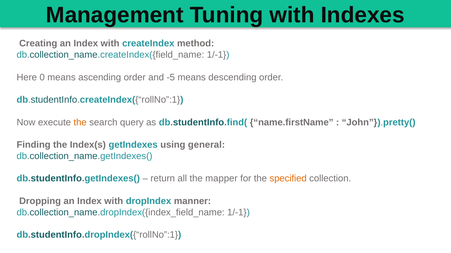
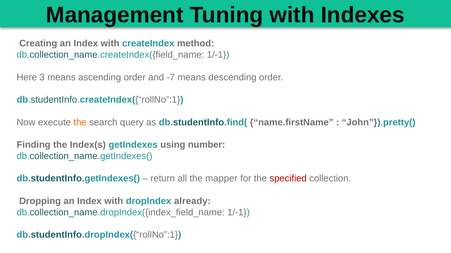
0: 0 -> 3
-5: -5 -> -7
general: general -> number
specified colour: orange -> red
manner: manner -> already
